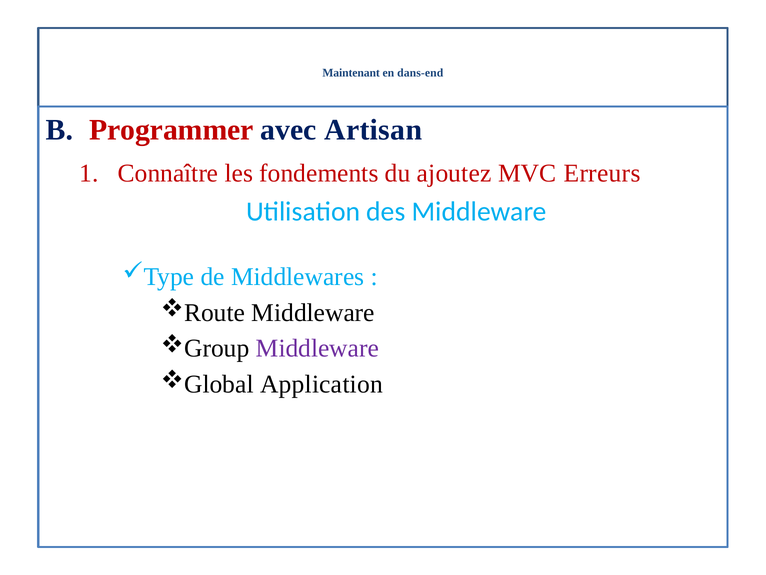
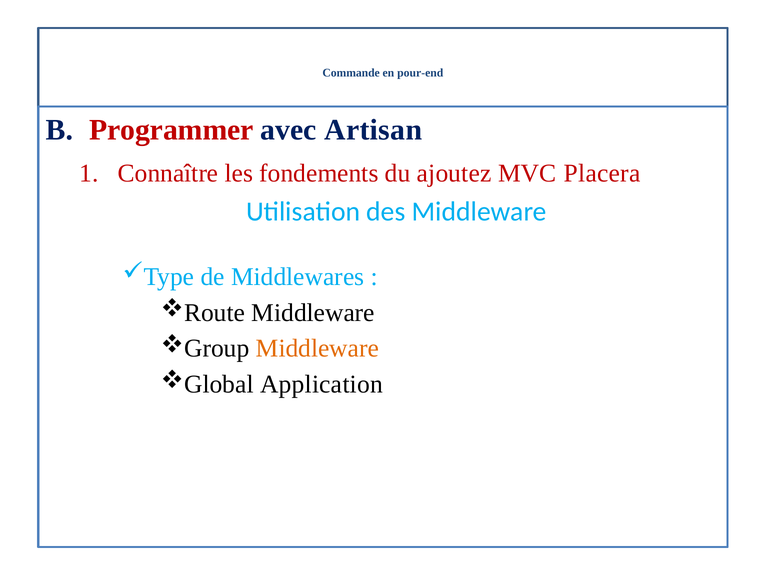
Maintenant: Maintenant -> Commande
dans-end: dans-end -> pour-end
Erreurs: Erreurs -> Placera
Middleware at (317, 348) colour: purple -> orange
